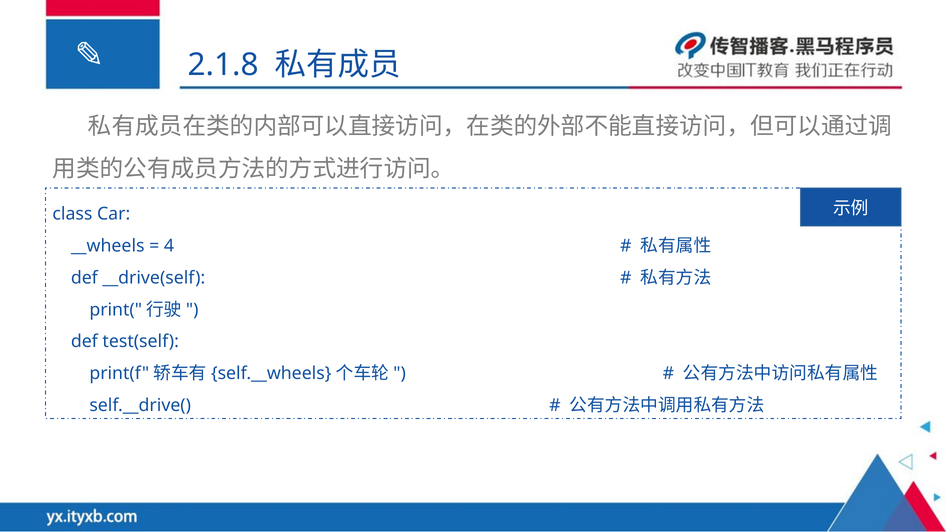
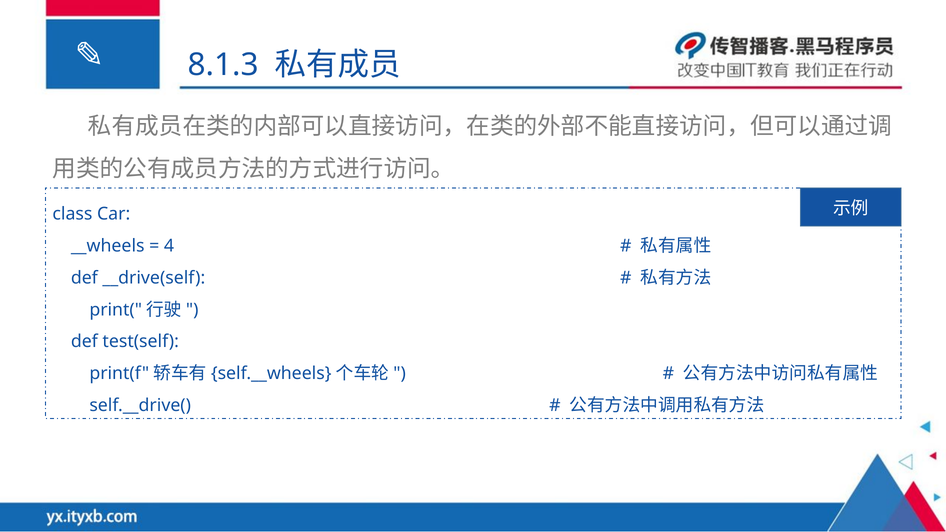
2.1.8: 2.1.8 -> 8.1.3
